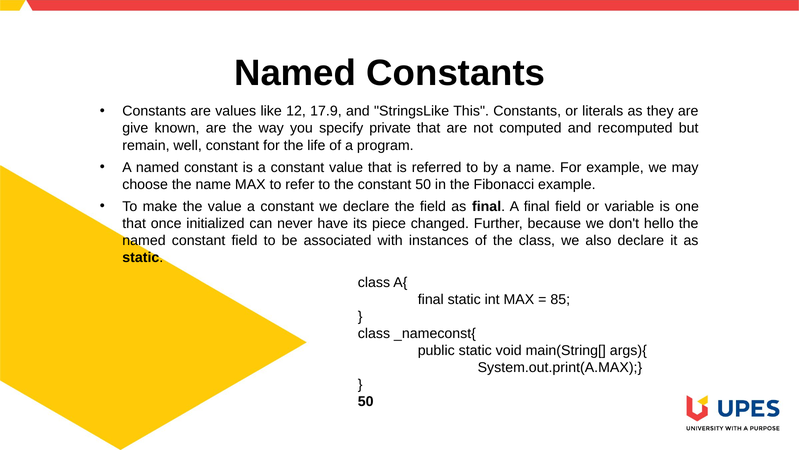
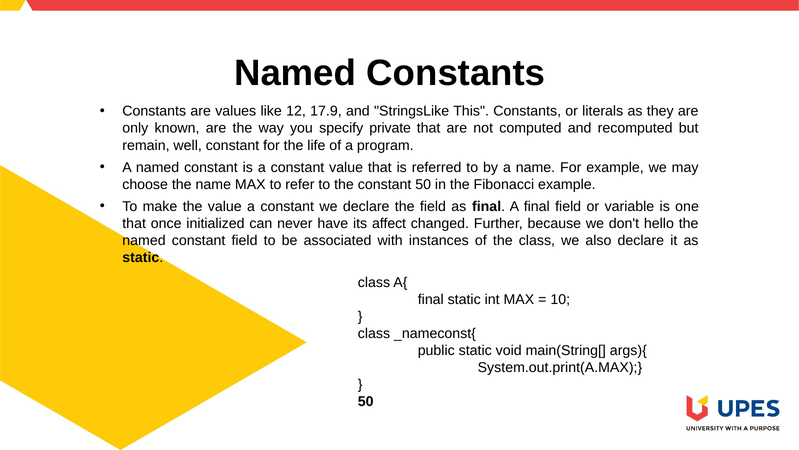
give: give -> only
piece: piece -> affect
85: 85 -> 10
